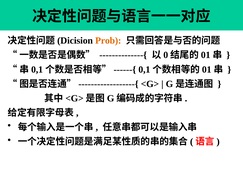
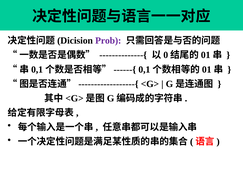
Prob colour: orange -> purple
